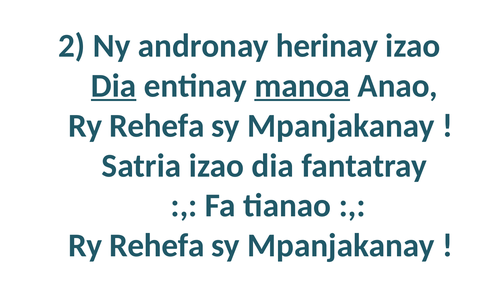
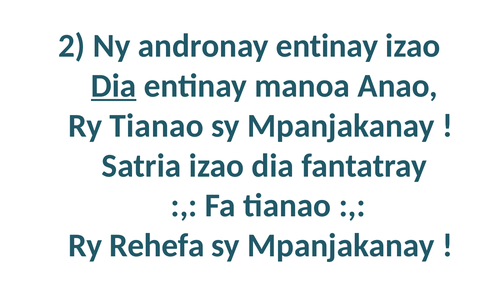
andronay herinay: herinay -> entinay
manoa underline: present -> none
Rehefa at (157, 126): Rehefa -> Tianao
